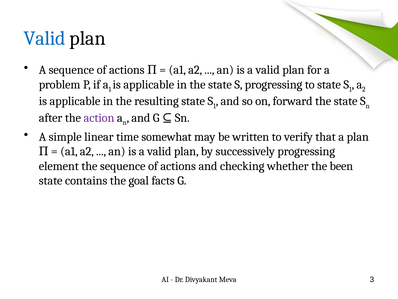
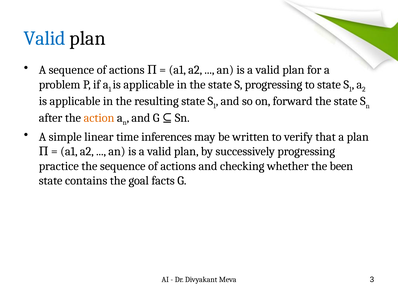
action colour: purple -> orange
somewhat: somewhat -> inferences
element: element -> practice
